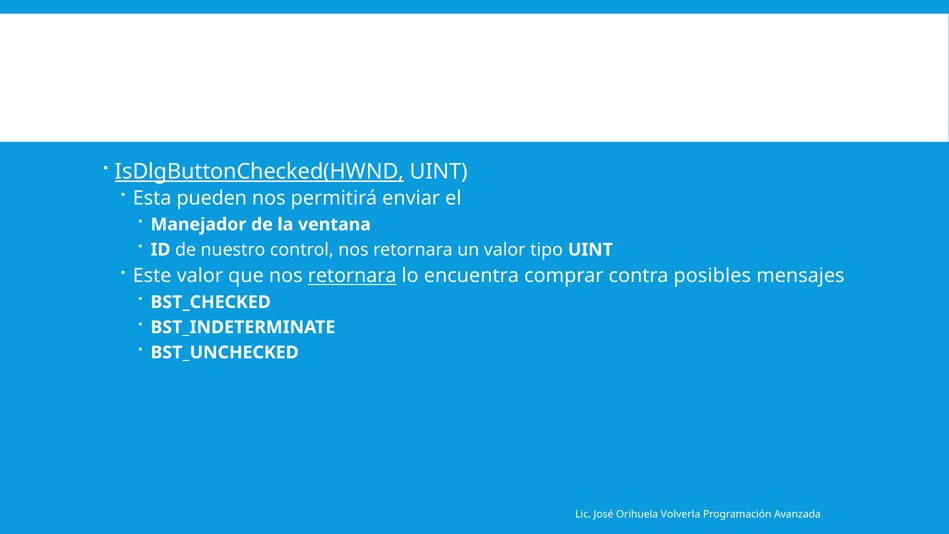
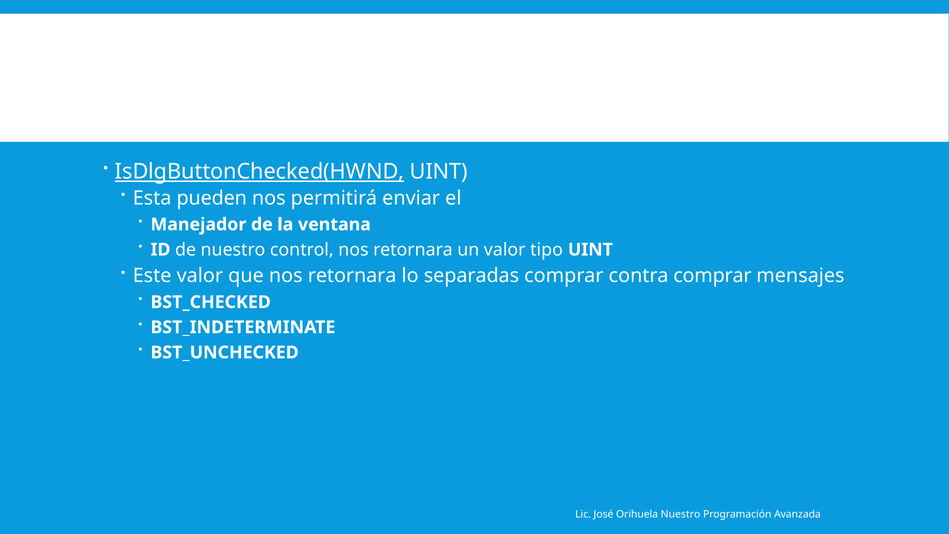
retornara at (352, 276) underline: present -> none
encuentra: encuentra -> separadas
contra posibles: posibles -> comprar
Orihuela Volverla: Volverla -> Nuestro
